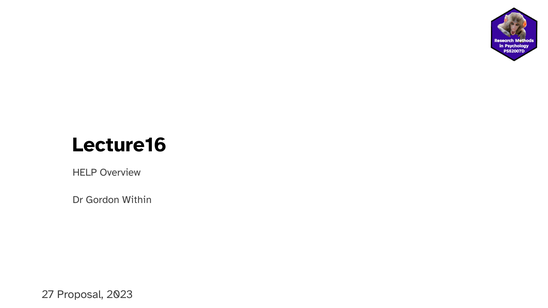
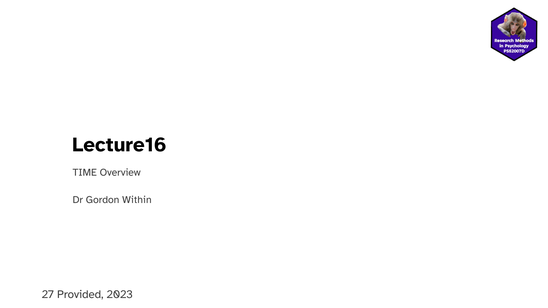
HELP: HELP -> TIME
Proposal: Proposal -> Provided
